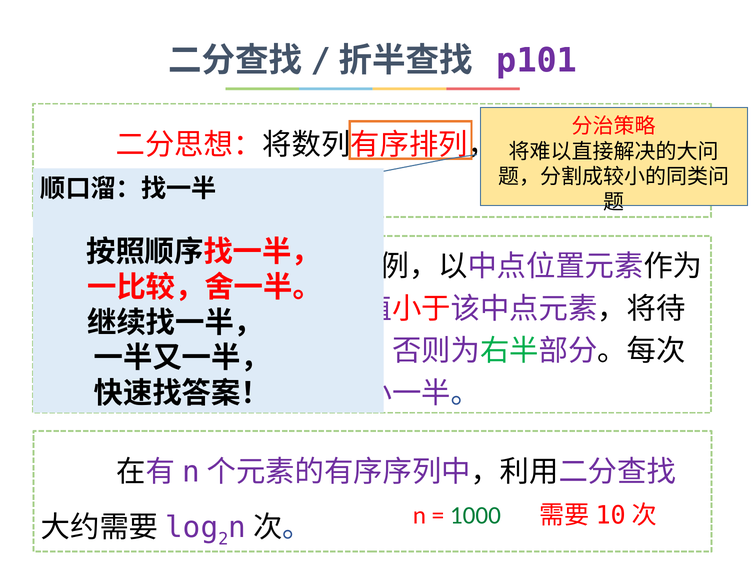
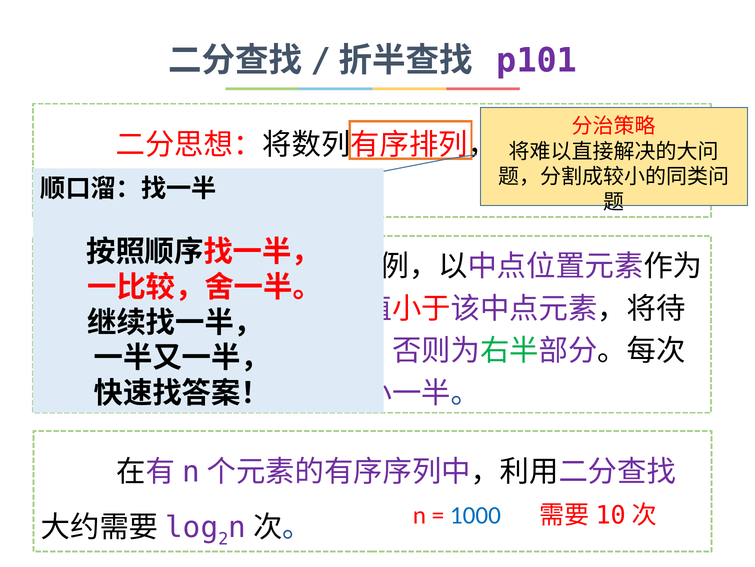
1000 colour: green -> blue
